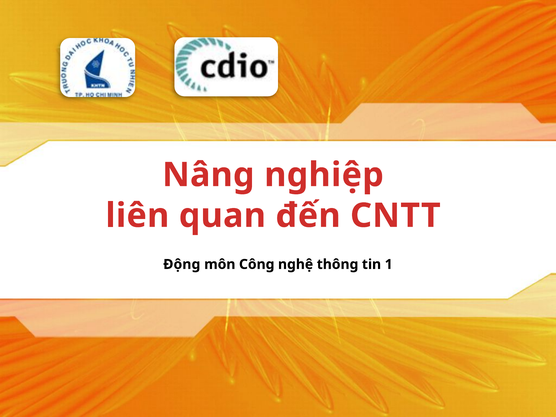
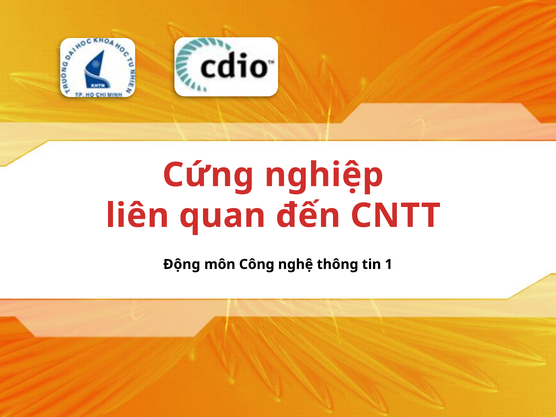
Nâng: Nâng -> Cứng
